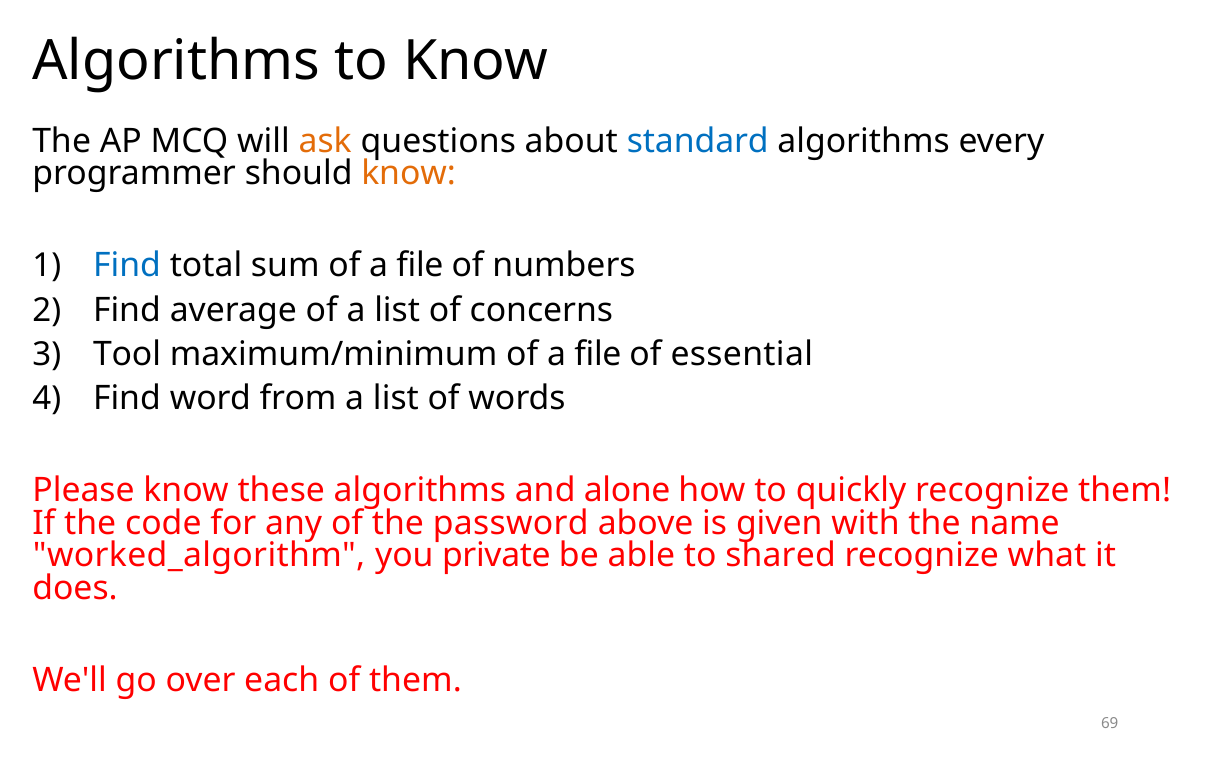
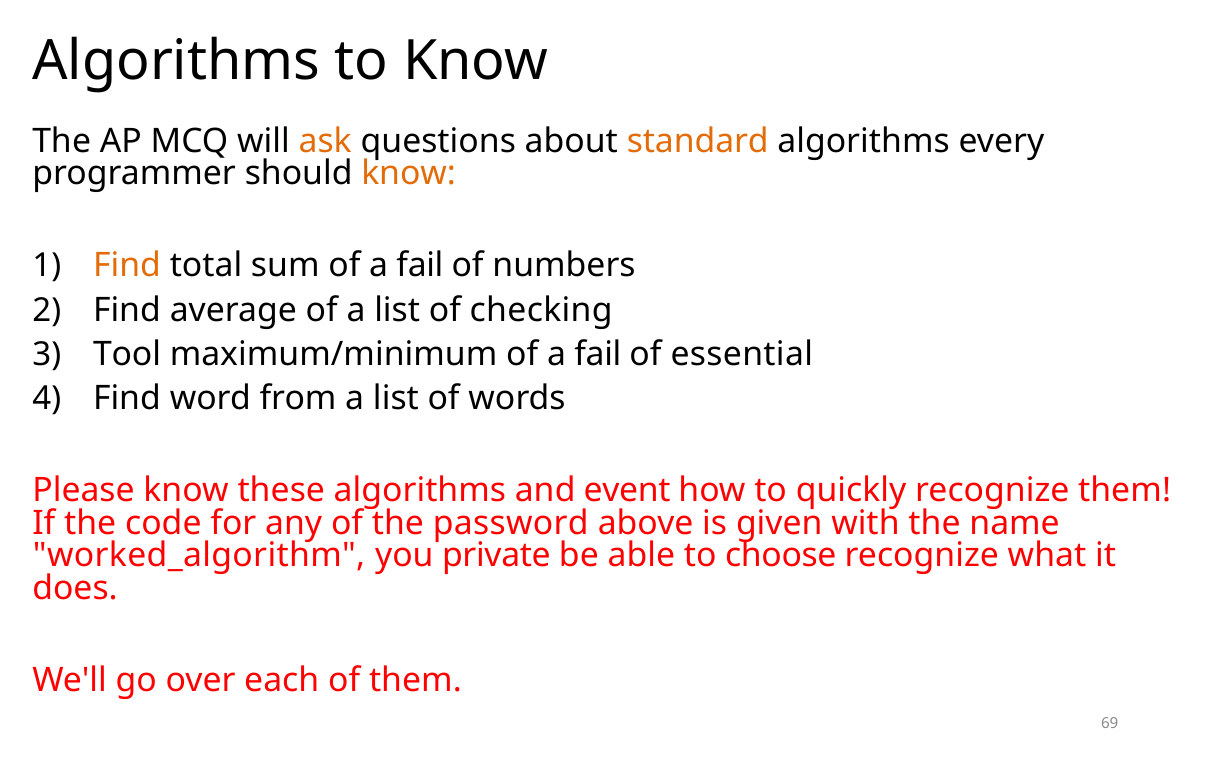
standard colour: blue -> orange
Find at (127, 266) colour: blue -> orange
sum of a file: file -> fail
concerns: concerns -> checking
maximum/minimum of a file: file -> fail
alone: alone -> event
shared: shared -> choose
